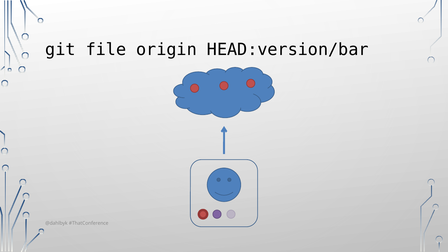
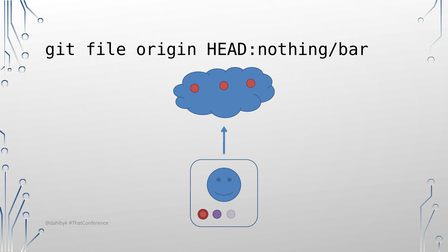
HEAD:version/bar: HEAD:version/bar -> HEAD:nothing/bar
